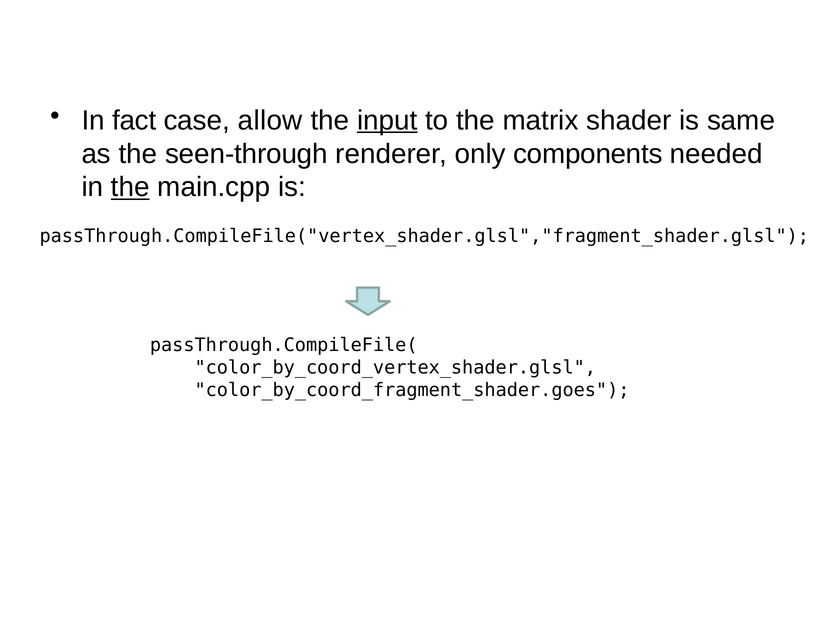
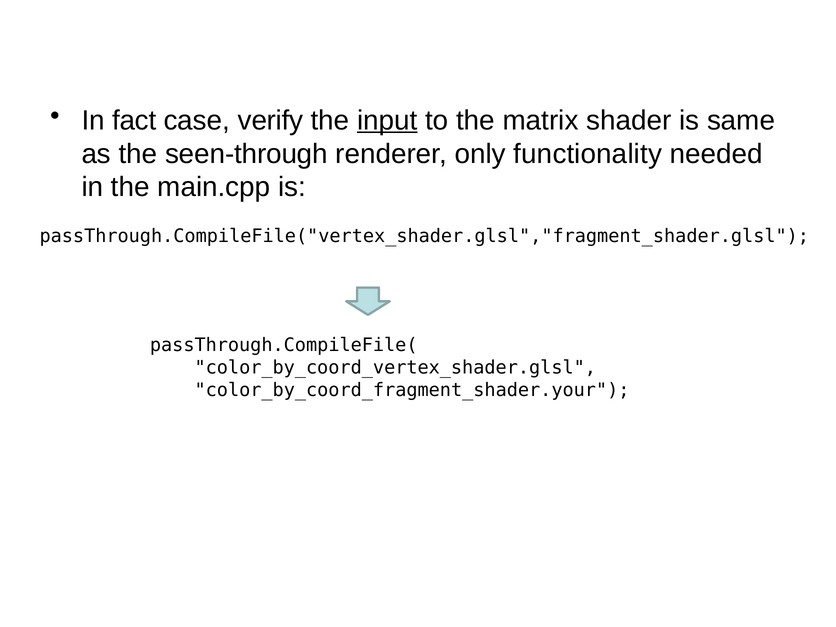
allow: allow -> verify
components: components -> functionality
the at (130, 187) underline: present -> none
color_by_coord_fragment_shader.goes: color_by_coord_fragment_shader.goes -> color_by_coord_fragment_shader.your
